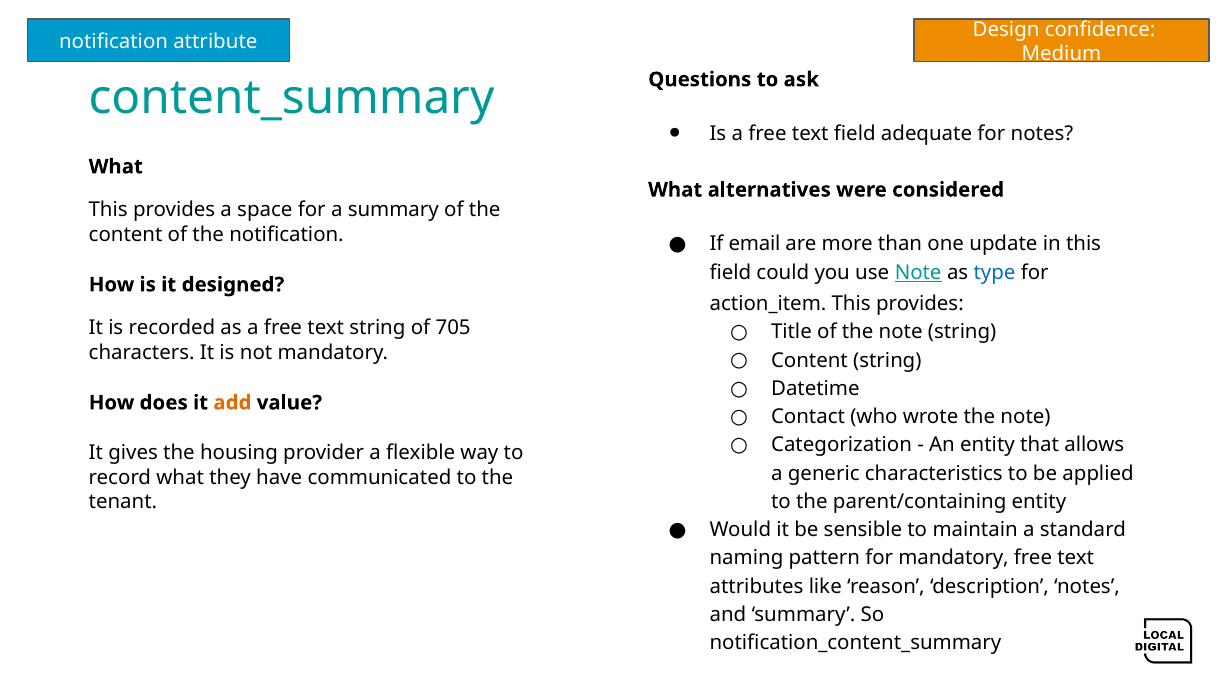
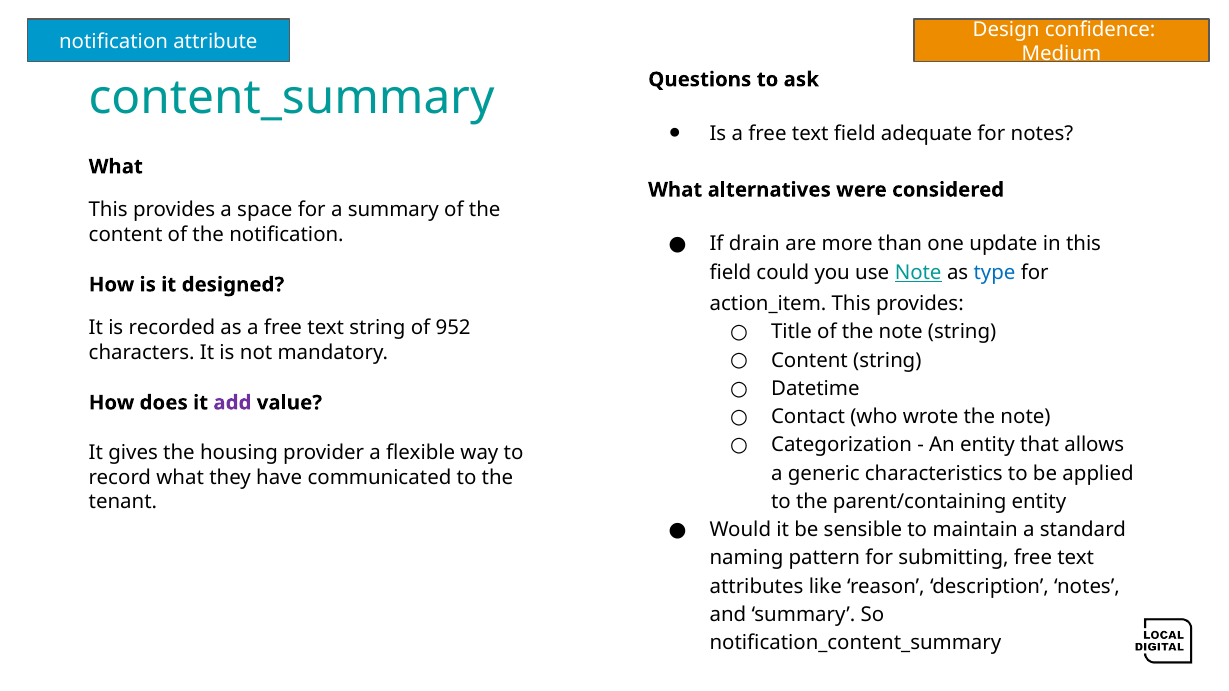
email: email -> drain
705: 705 -> 952
add colour: orange -> purple
for mandatory: mandatory -> submitting
